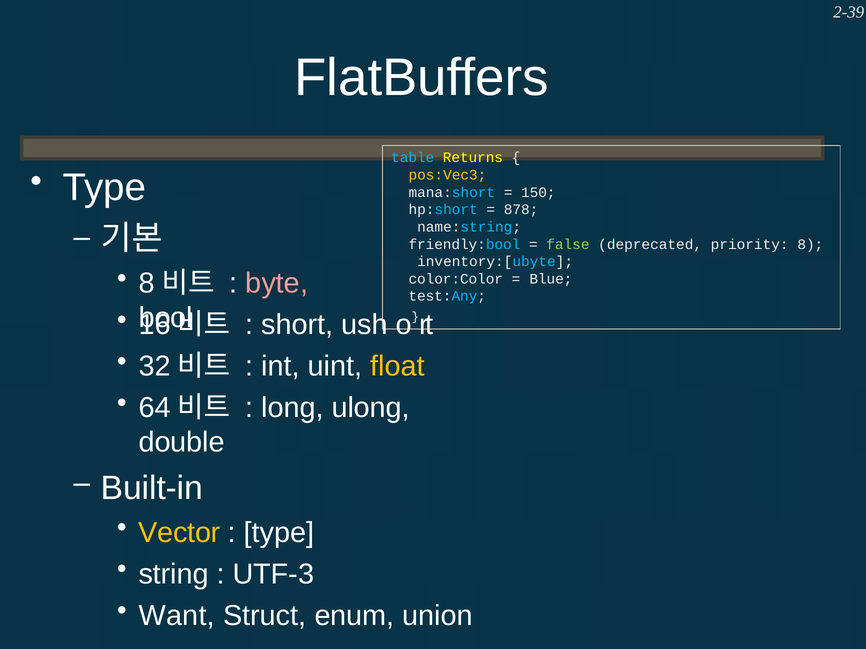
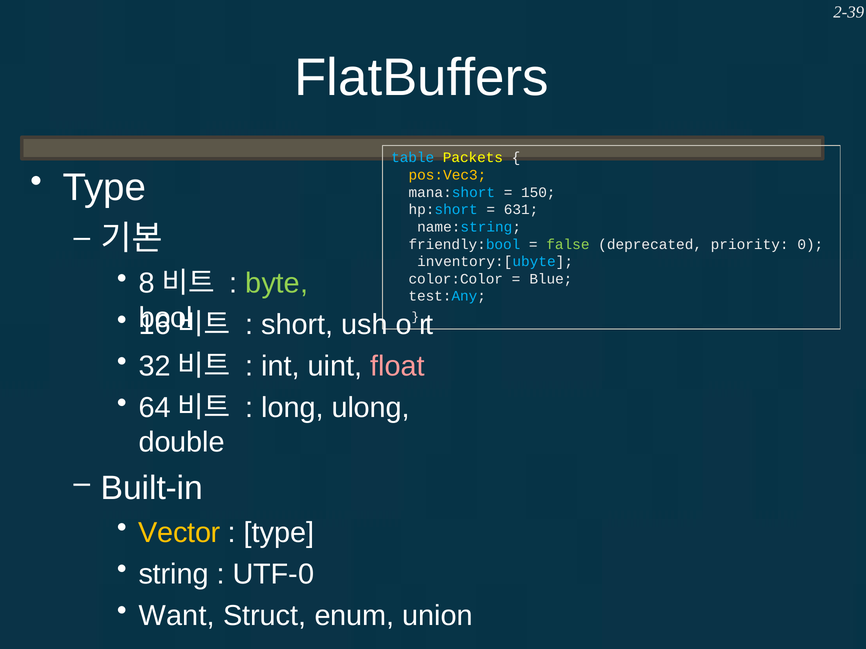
Returns: Returns -> Packets
878: 878 -> 631
8: 8 -> 0
byte colour: pink -> light green
float colour: yellow -> pink
UTF-3: UTF-3 -> UTF-0
